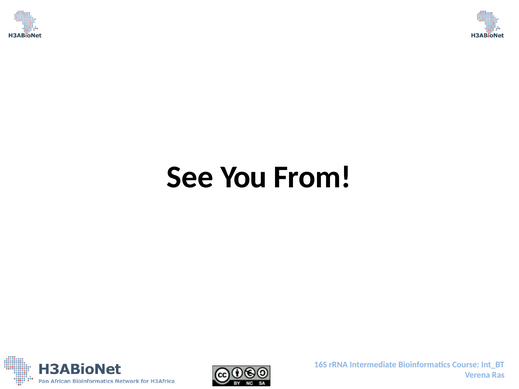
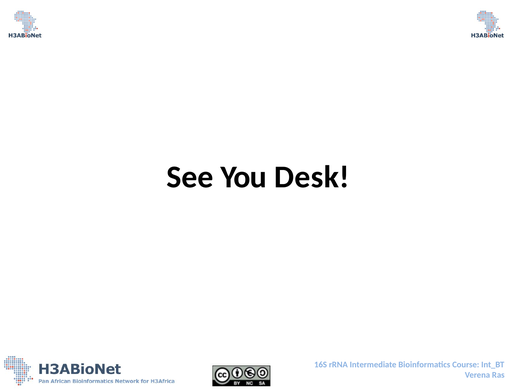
From: From -> Desk
